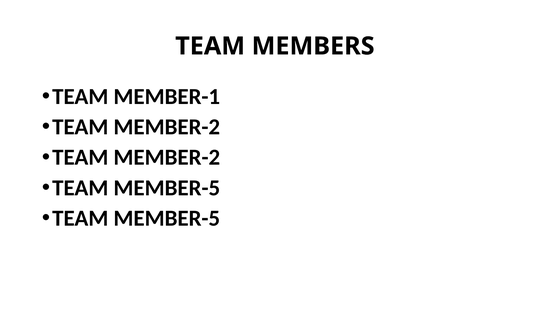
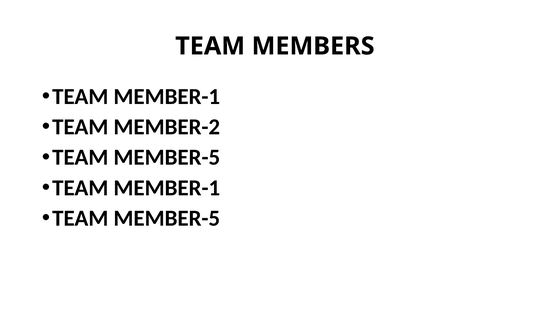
MEMBER-2 at (167, 158): MEMBER-2 -> MEMBER-5
MEMBER-5 at (167, 188): MEMBER-5 -> MEMBER-1
